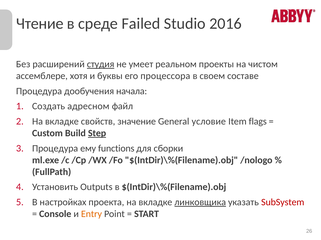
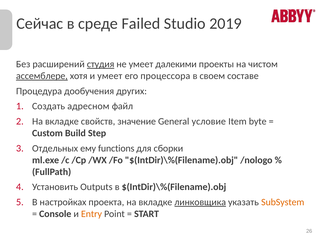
Чтение: Чтение -> Сейчас
2016: 2016 -> 2019
реальном: реальном -> далекими
ассемблере underline: none -> present
и буквы: буквы -> умеет
начала: начала -> других
flags: flags -> byte
Step underline: present -> none
Процедура at (55, 149): Процедура -> Отдельных
SubSystem colour: red -> orange
